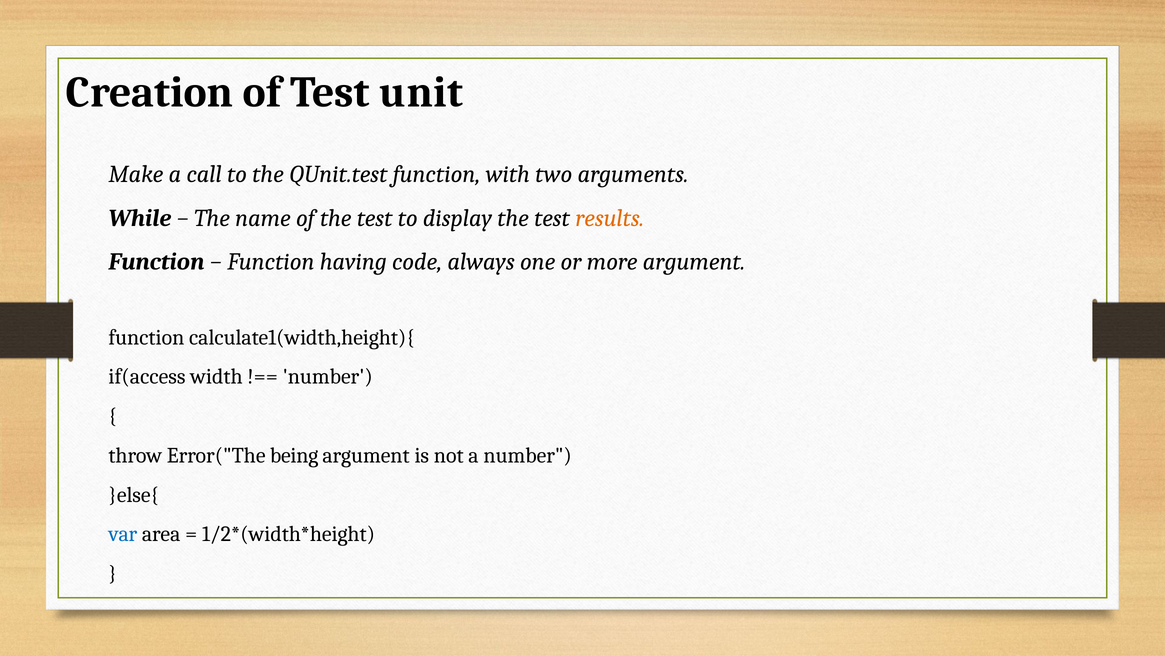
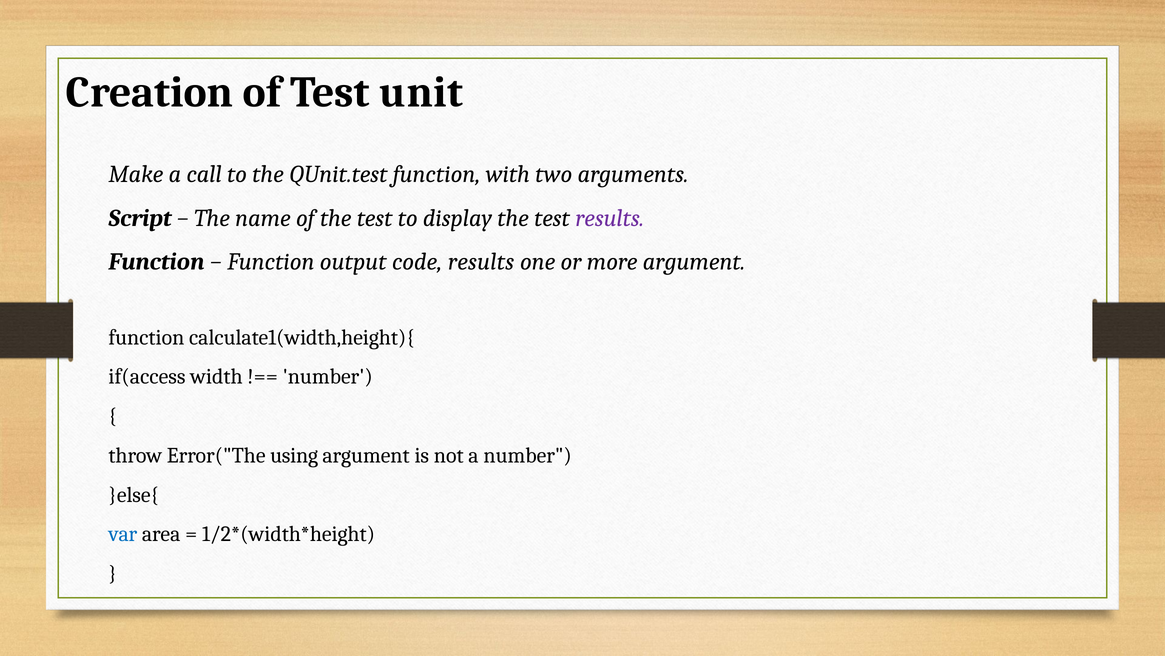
While: While -> Script
results at (610, 218) colour: orange -> purple
having: having -> output
code always: always -> results
being: being -> using
